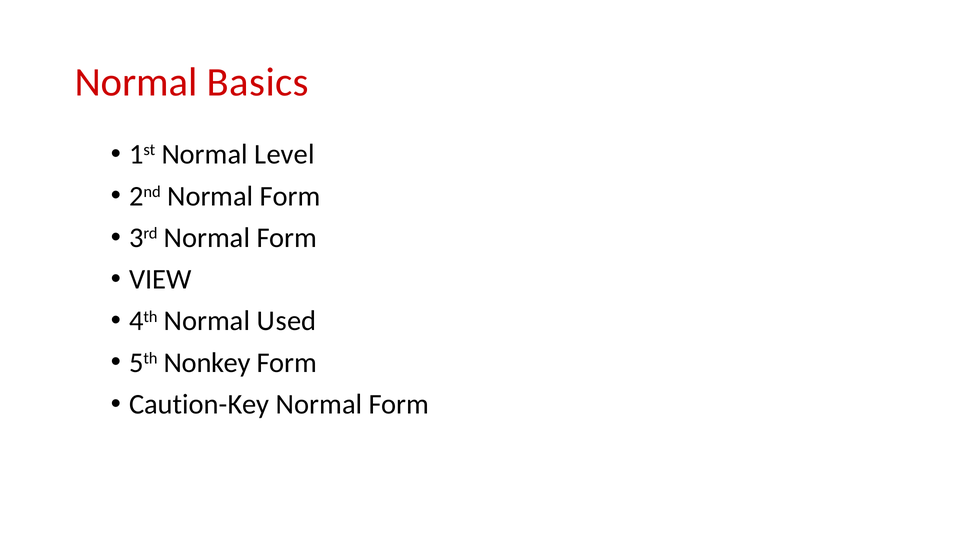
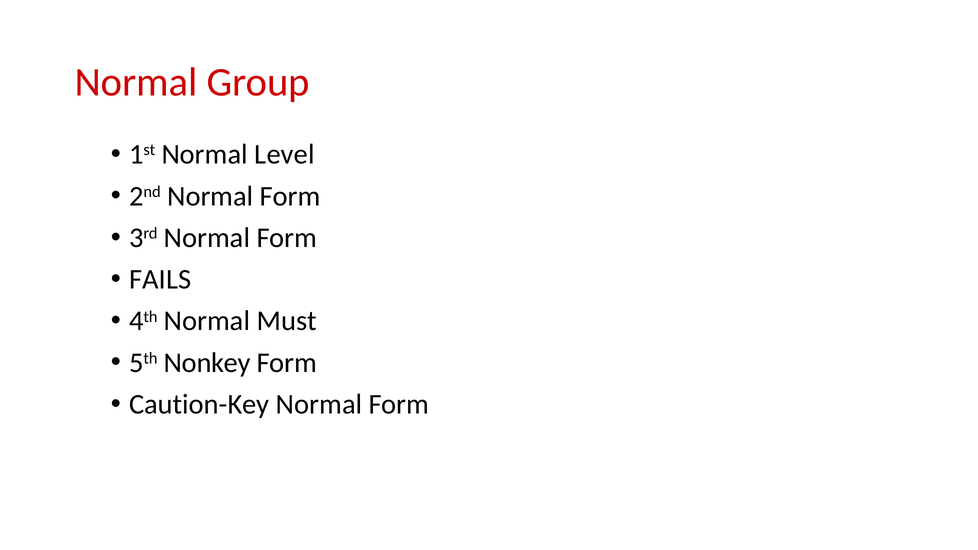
Basics: Basics -> Group
VIEW: VIEW -> FAILS
Used: Used -> Must
